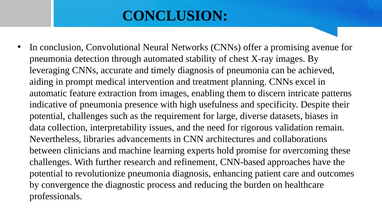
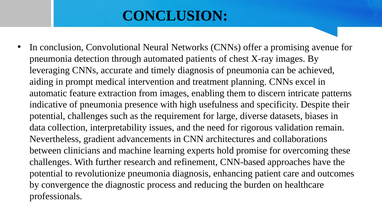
stability: stability -> patients
libraries: libraries -> gradient
